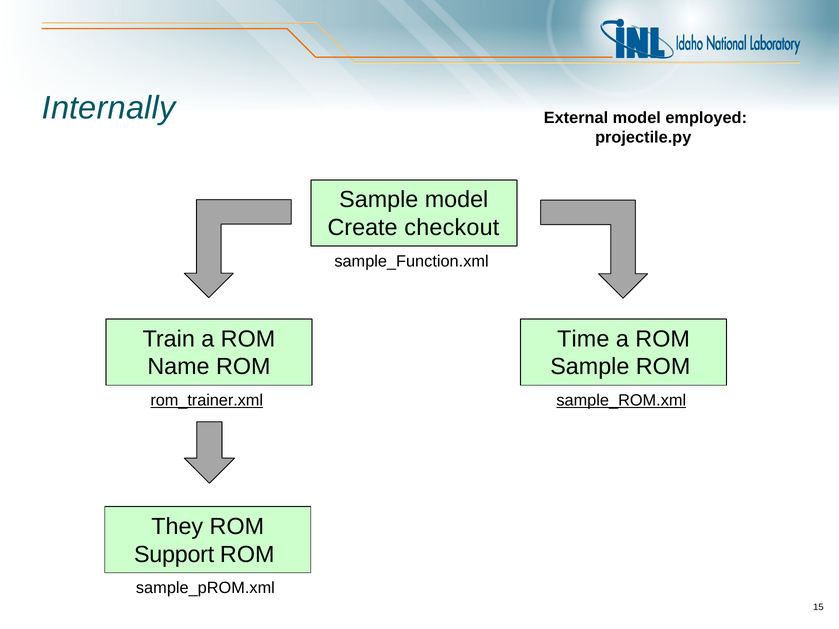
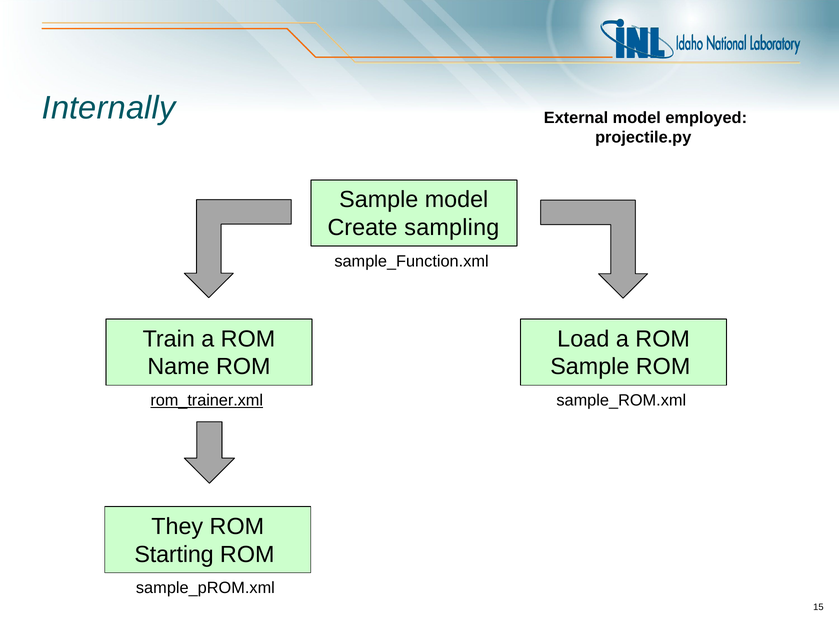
checkout: checkout -> sampling
Time: Time -> Load
sample_ROM.xml underline: present -> none
Support: Support -> Starting
